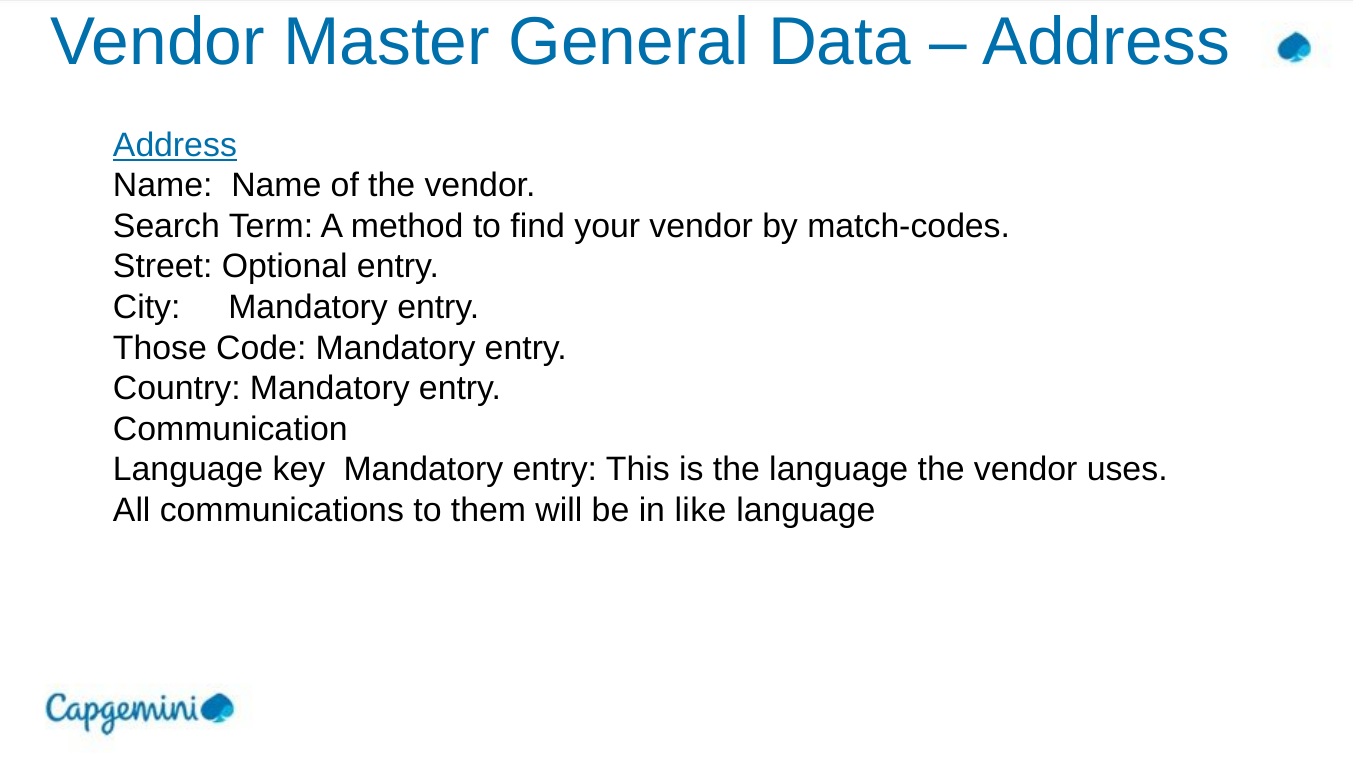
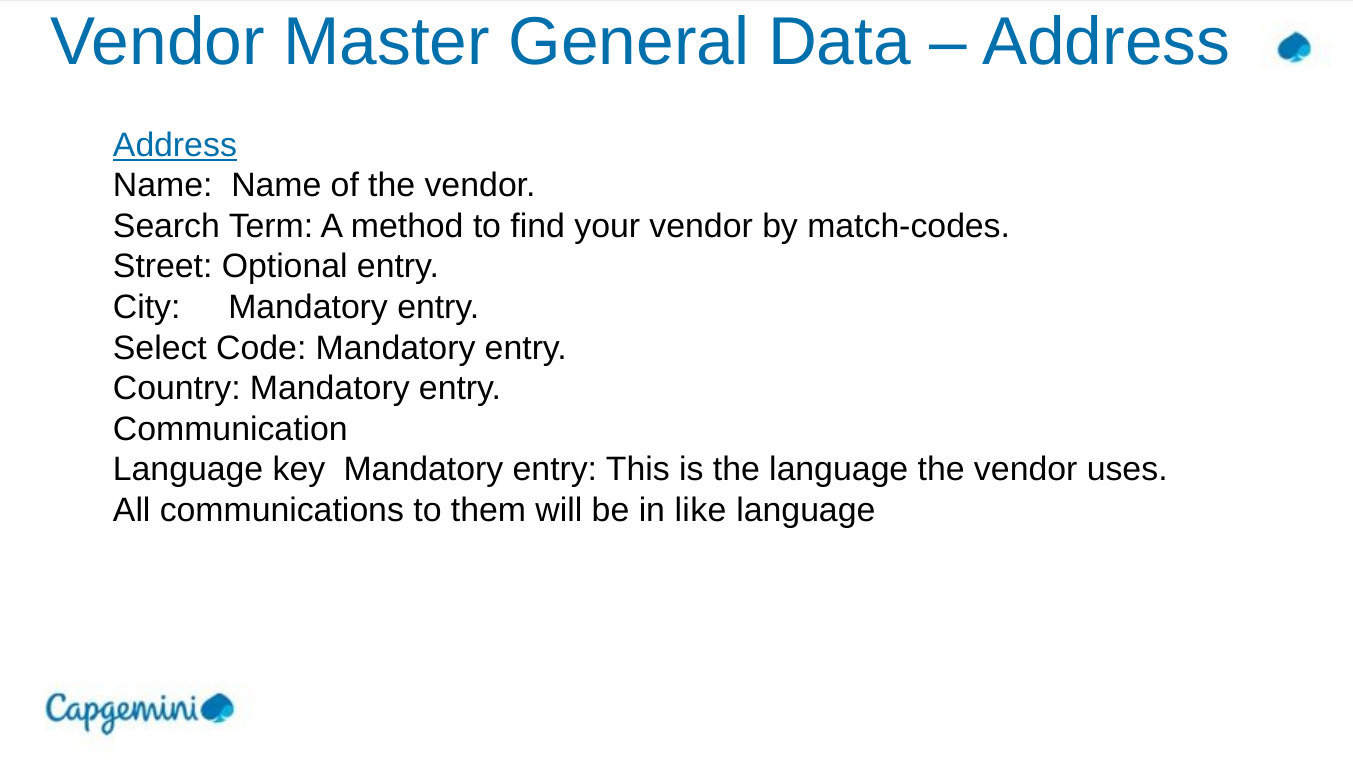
Those: Those -> Select
